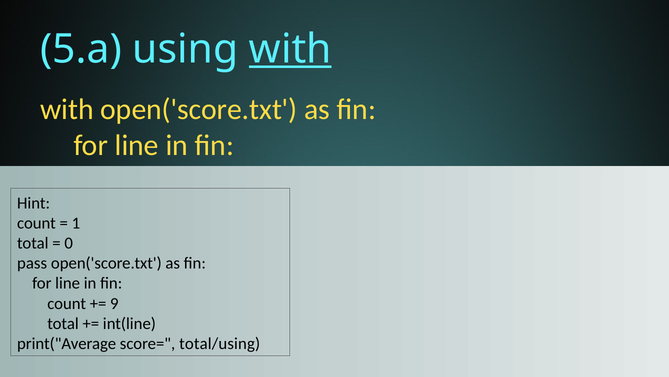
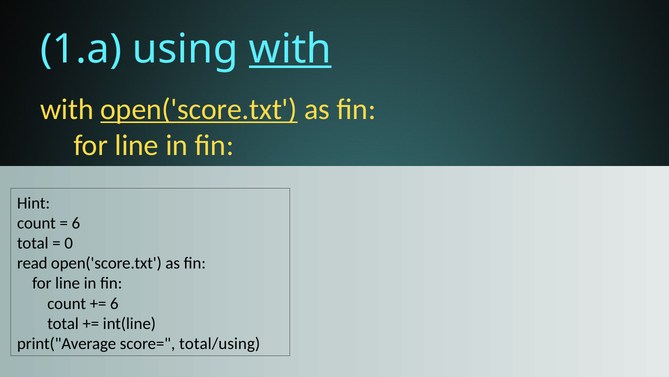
5.a: 5.a -> 1.a
open('score.txt at (199, 109) underline: none -> present
1 at (76, 223): 1 -> 6
pass: pass -> read
9 at (114, 303): 9 -> 6
